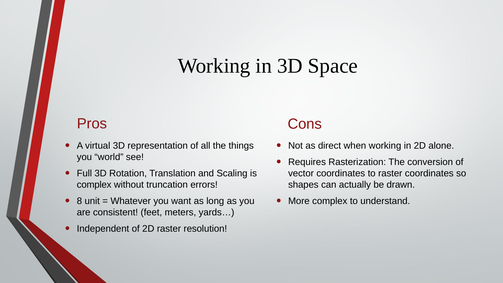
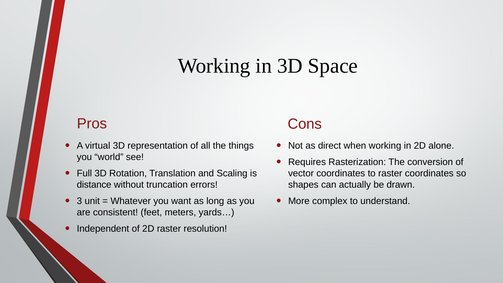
complex at (94, 185): complex -> distance
8: 8 -> 3
